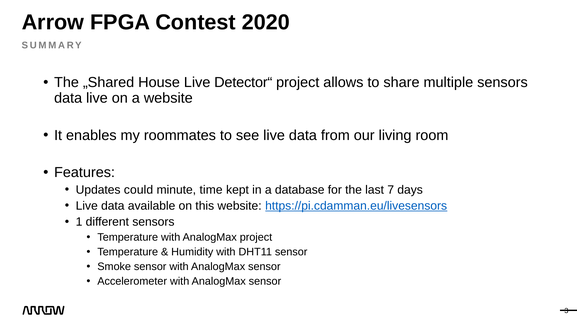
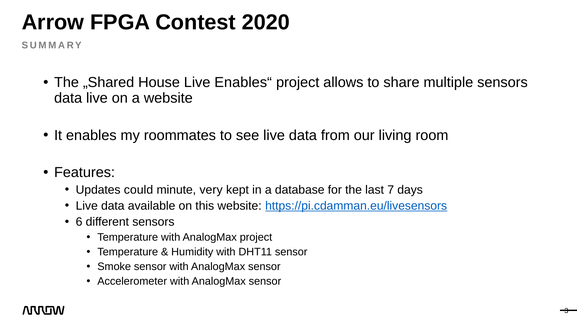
Detector“: Detector“ -> Enables“
time: time -> very
1: 1 -> 6
